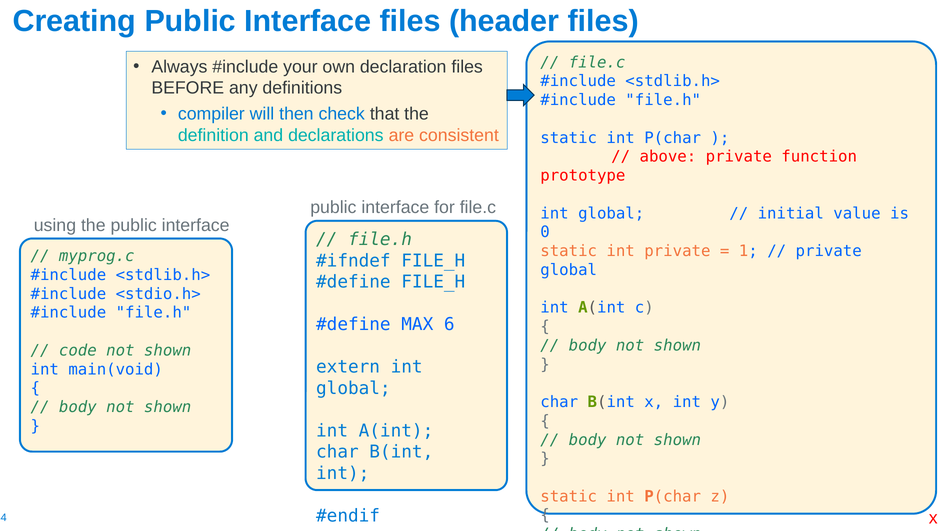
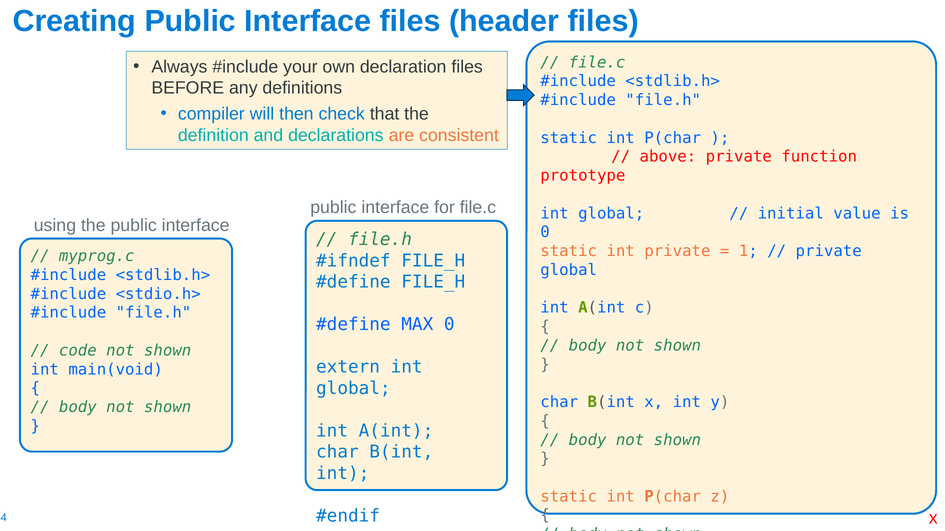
MAX 6: 6 -> 0
